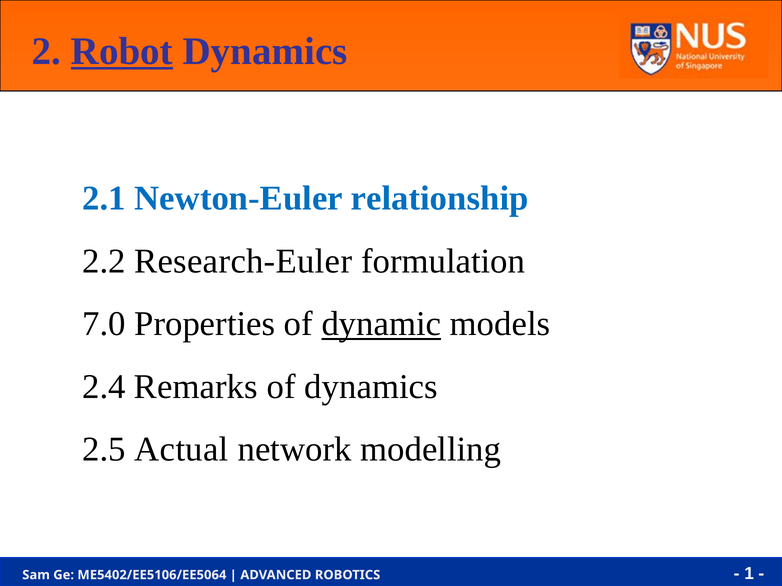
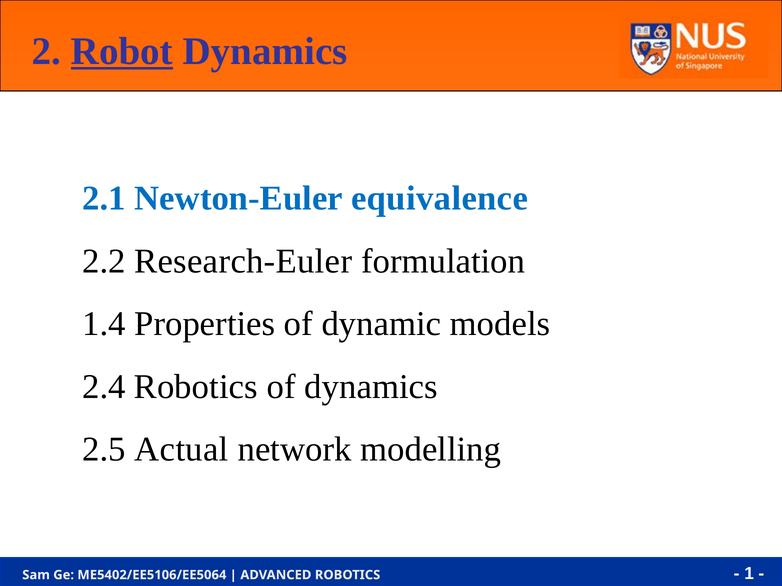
relationship: relationship -> equivalence
7.0: 7.0 -> 1.4
dynamic underline: present -> none
2.4 Remarks: Remarks -> Robotics
